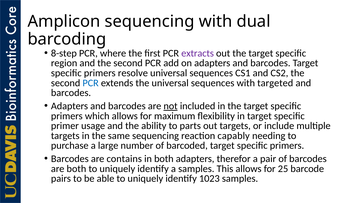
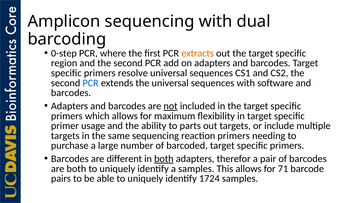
8-step: 8-step -> 0-step
extracts colour: purple -> orange
targeted: targeted -> software
reaction capably: capably -> primers
contains: contains -> different
both at (164, 159) underline: none -> present
25: 25 -> 71
1023: 1023 -> 1724
